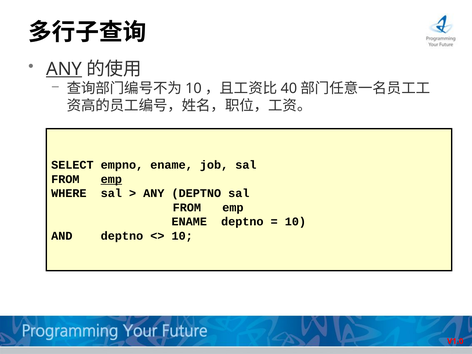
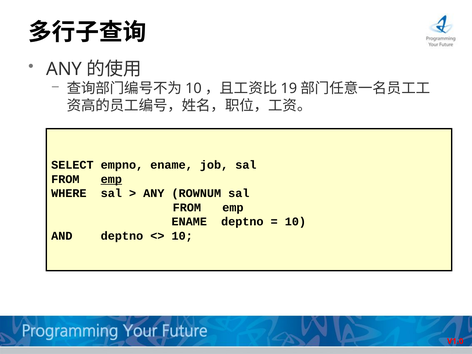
ANY at (64, 69) underline: present -> none
40: 40 -> 19
ANY DEPTNO: DEPTNO -> ROWNUM
